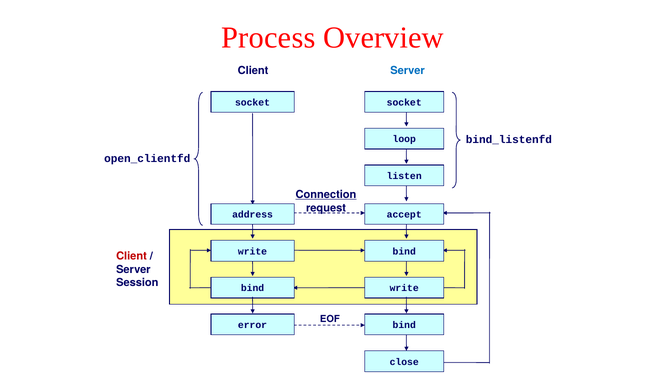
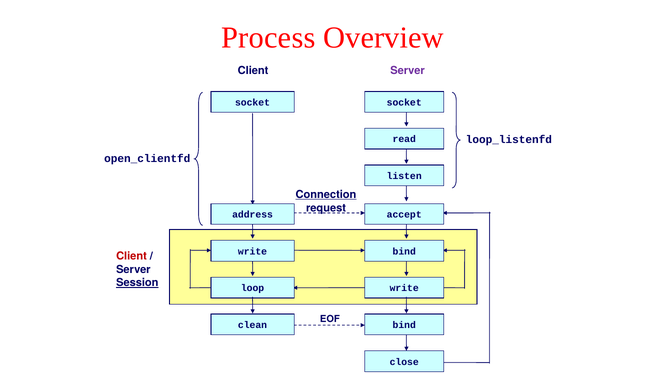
Server at (408, 70) colour: blue -> purple
bind_listenfd: bind_listenfd -> loop_listenfd
loop: loop -> read
Session underline: none -> present
bind at (253, 288): bind -> loop
error: error -> clean
